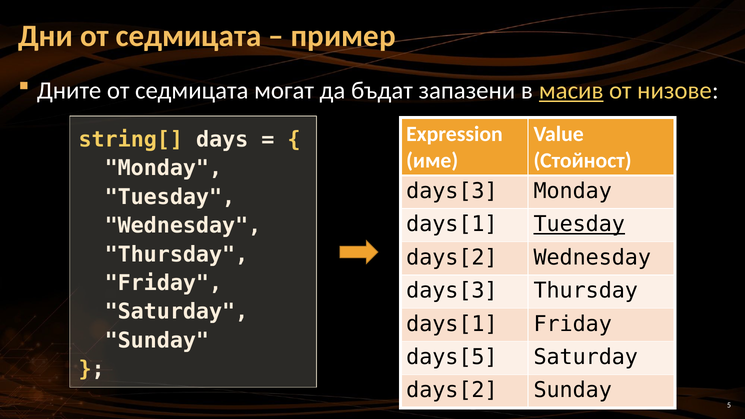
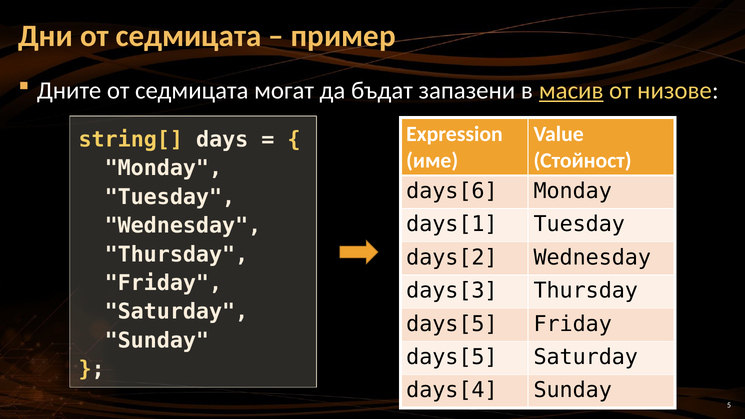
days[3 at (452, 191): days[3 -> days[6
Tuesday at (579, 224) underline: present -> none
days[1 at (452, 324): days[1 -> days[5
days[2 at (452, 390): days[2 -> days[4
